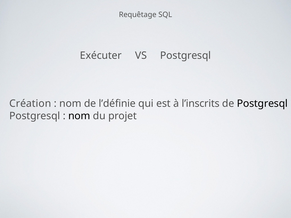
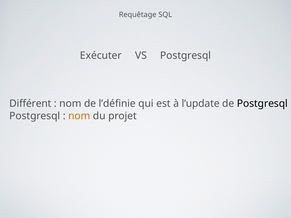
Création: Création -> Différent
l’inscrits: l’inscrits -> l’update
nom at (79, 116) colour: black -> orange
